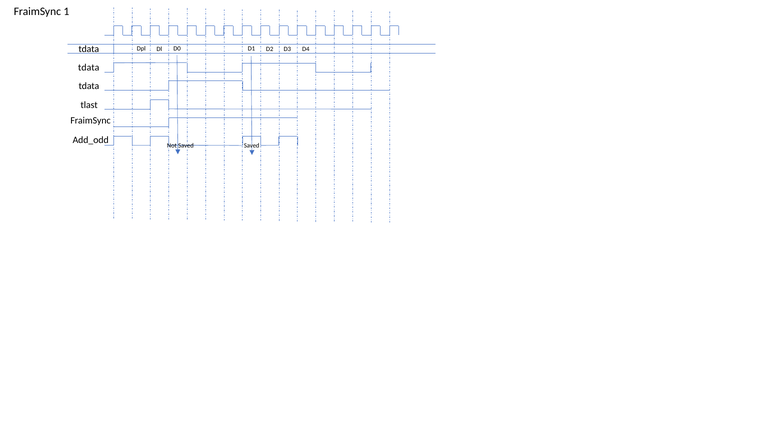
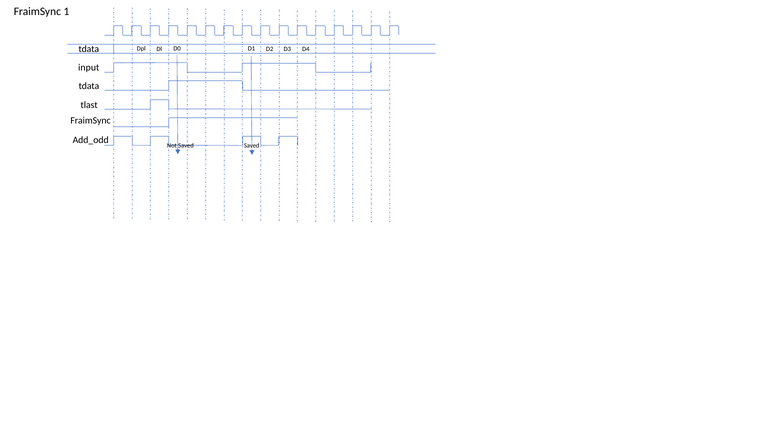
tdata at (89, 67): tdata -> input
